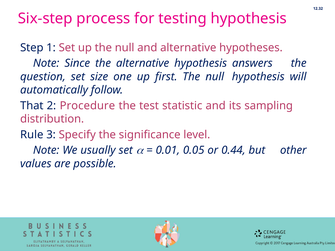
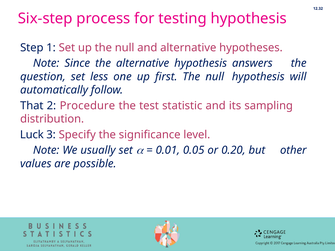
size: size -> less
Rule: Rule -> Luck
0.44: 0.44 -> 0.20
